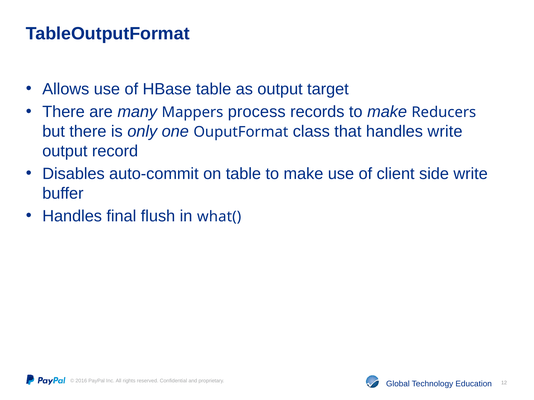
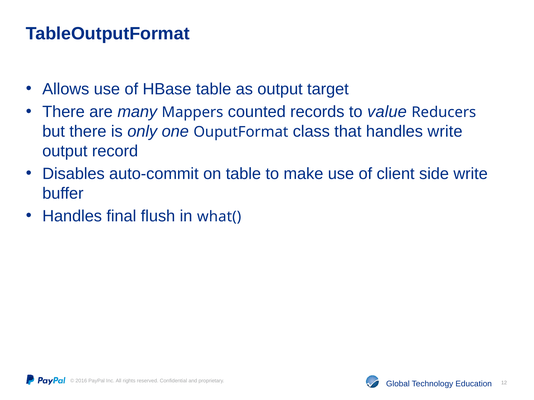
process: process -> counted
records to make: make -> value
